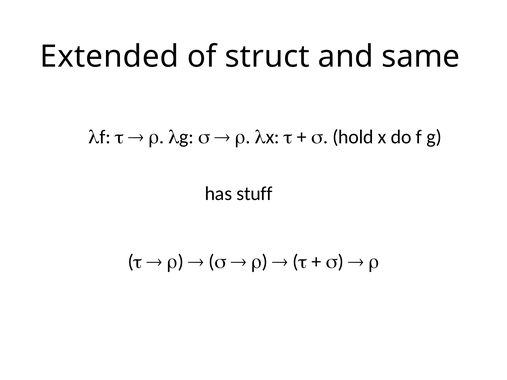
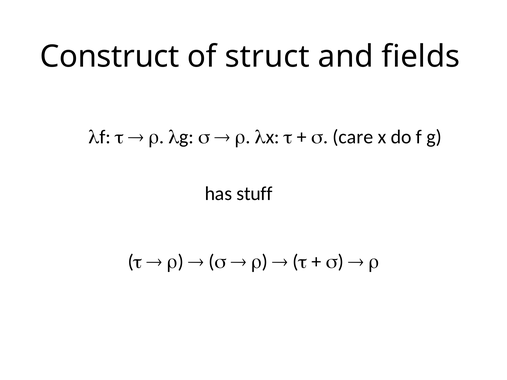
Extended: Extended -> Construct
same: same -> fields
hold: hold -> care
